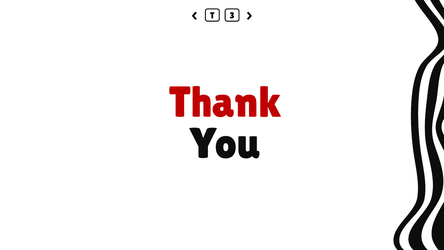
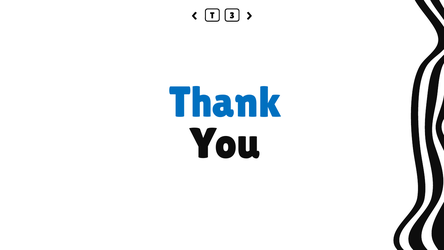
Thank colour: red -> blue
